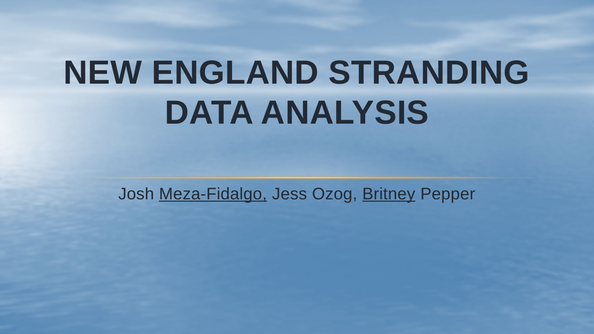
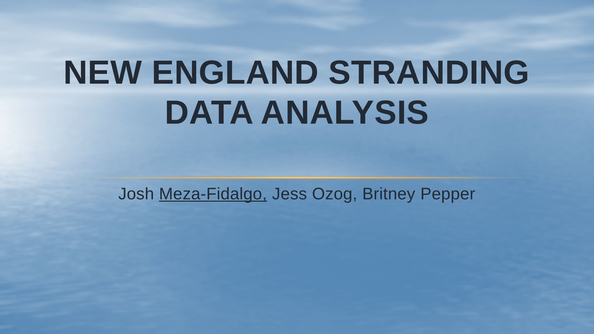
Britney underline: present -> none
